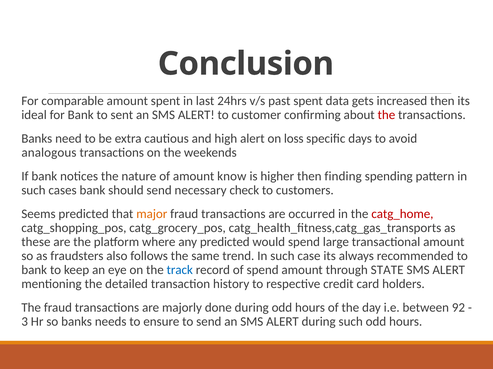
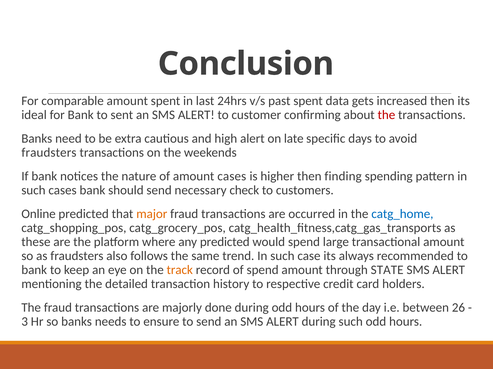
loss: loss -> late
analogous at (49, 153): analogous -> fraudsters
amount know: know -> cases
Seems: Seems -> Online
catg_home colour: red -> blue
track colour: blue -> orange
92: 92 -> 26
